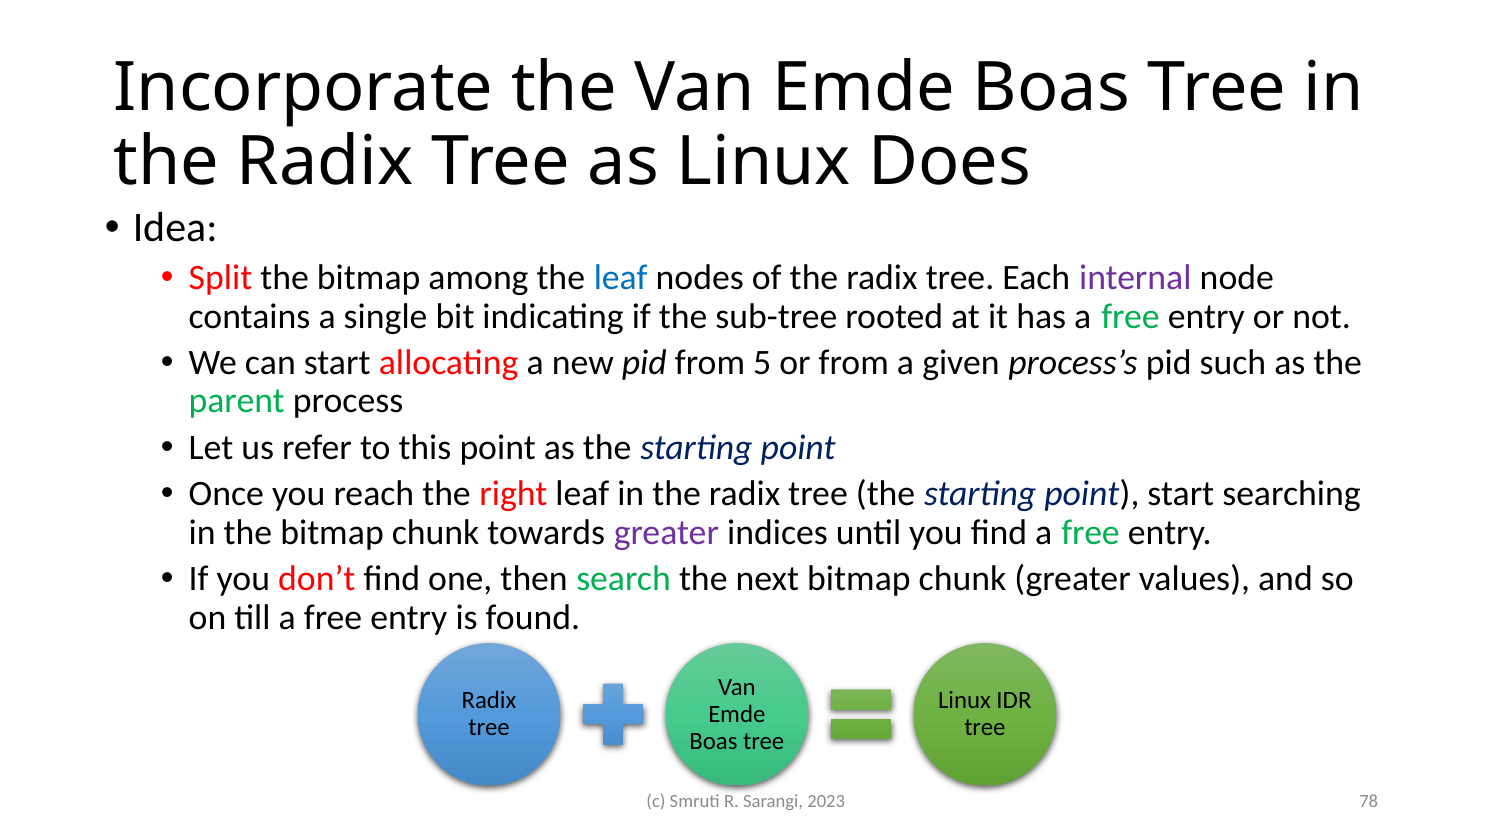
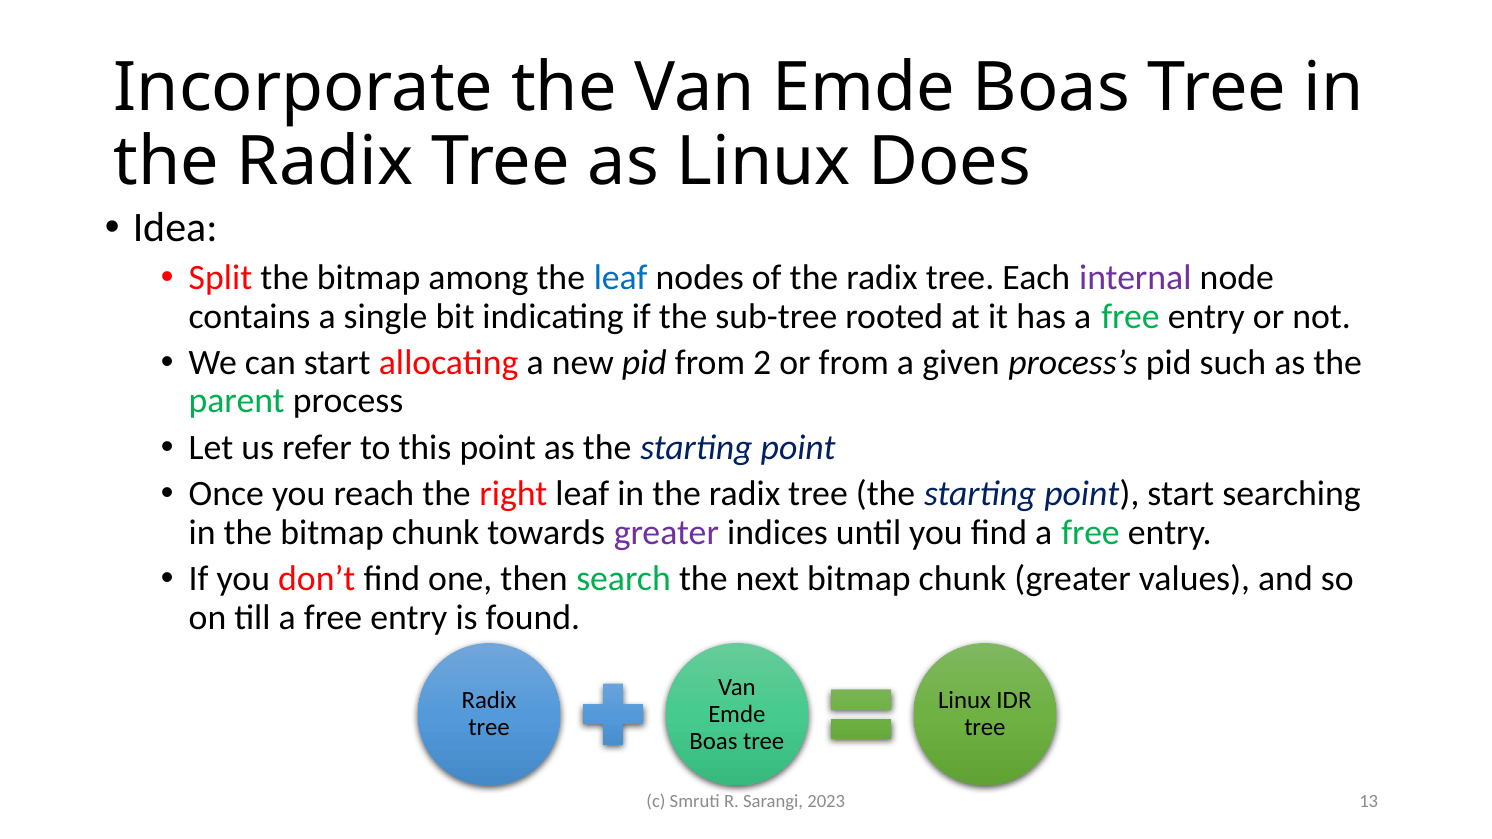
5: 5 -> 2
78: 78 -> 13
